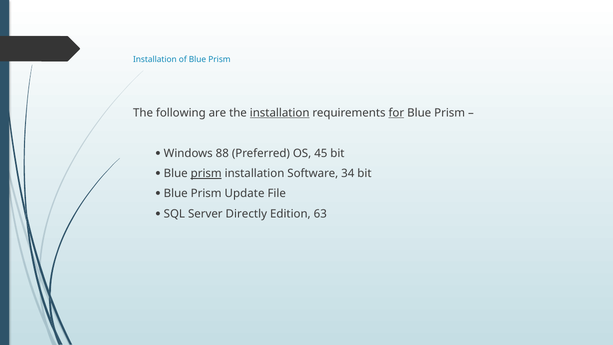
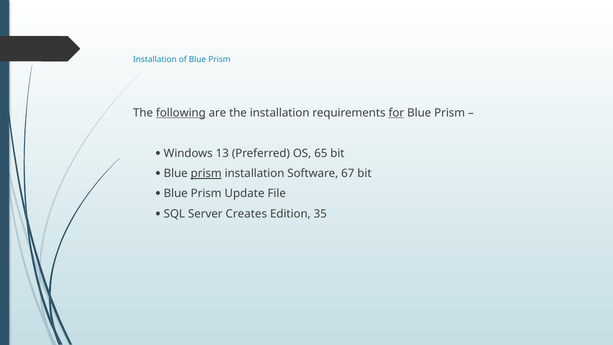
following underline: none -> present
installation at (280, 113) underline: present -> none
88: 88 -> 13
45: 45 -> 65
34: 34 -> 67
Directly: Directly -> Creates
63: 63 -> 35
